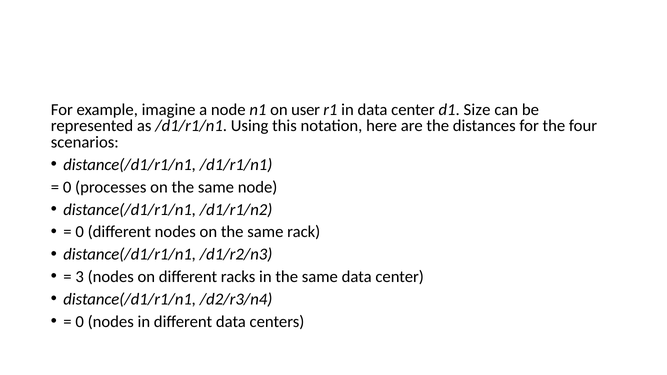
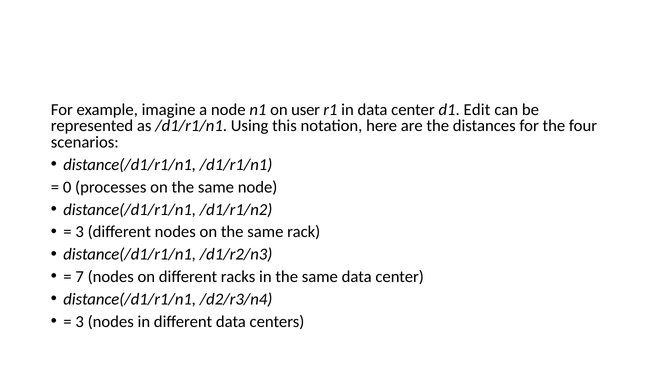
Size: Size -> Edit
0 at (80, 232): 0 -> 3
3: 3 -> 7
0 at (80, 322): 0 -> 3
